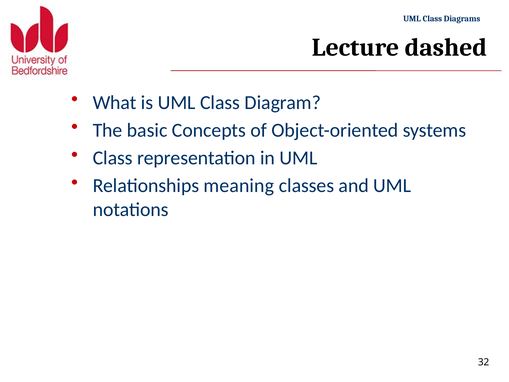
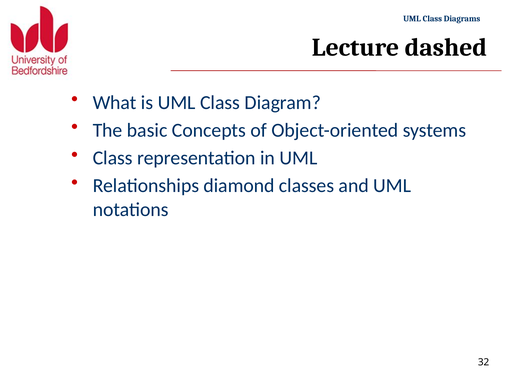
meaning: meaning -> diamond
